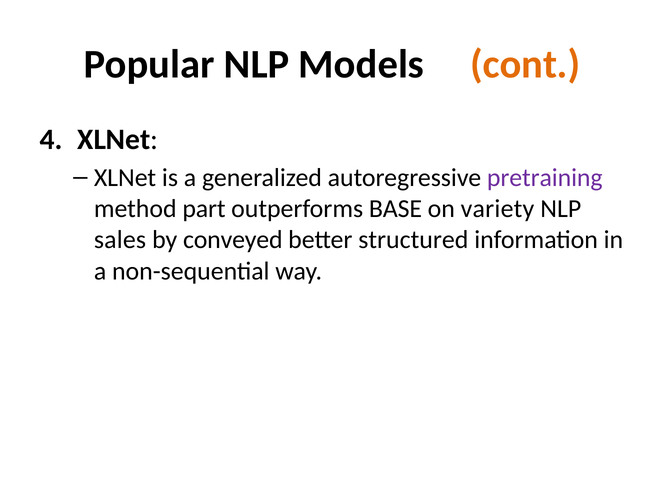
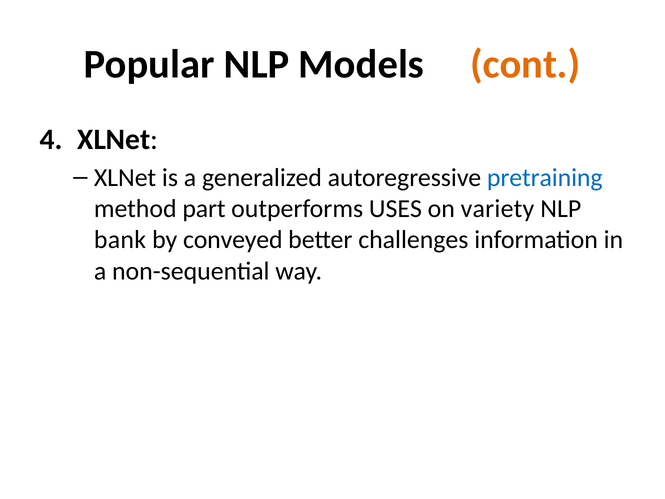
pretraining colour: purple -> blue
BASE: BASE -> USES
sales: sales -> bank
structured: structured -> challenges
